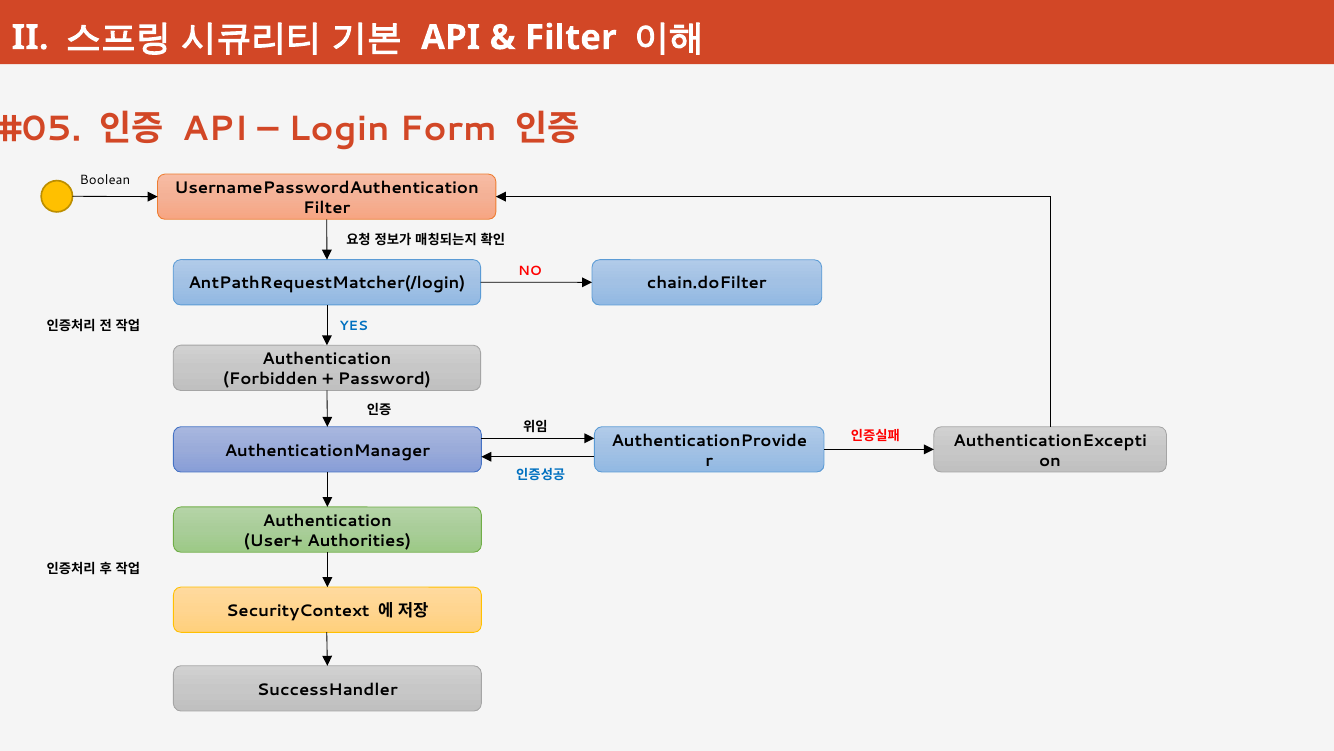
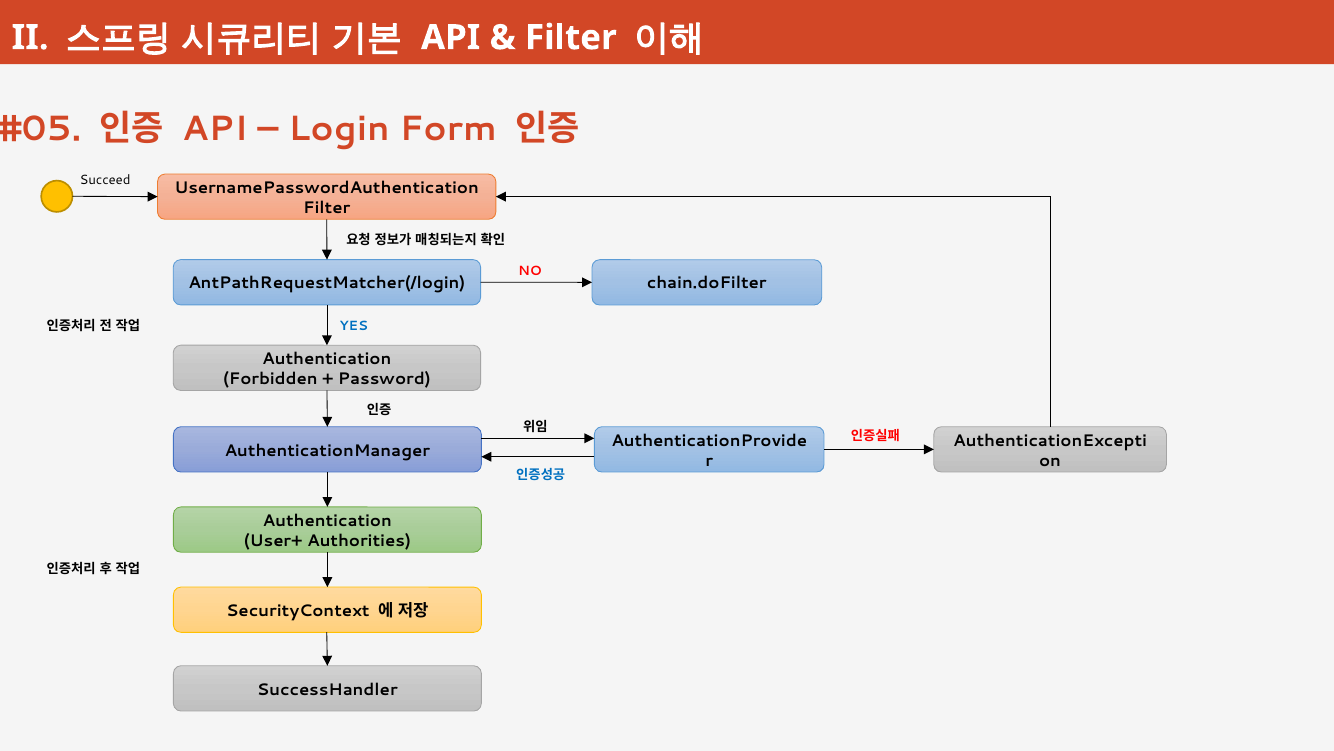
Boolean: Boolean -> Succeed
